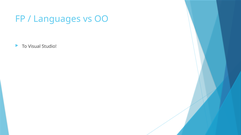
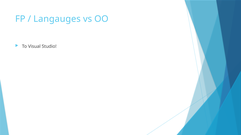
Languages: Languages -> Langauges
